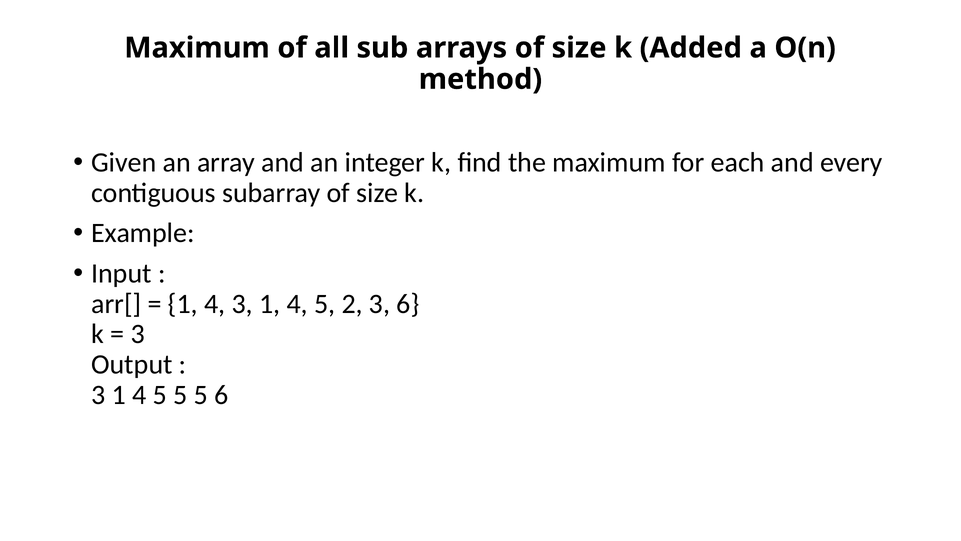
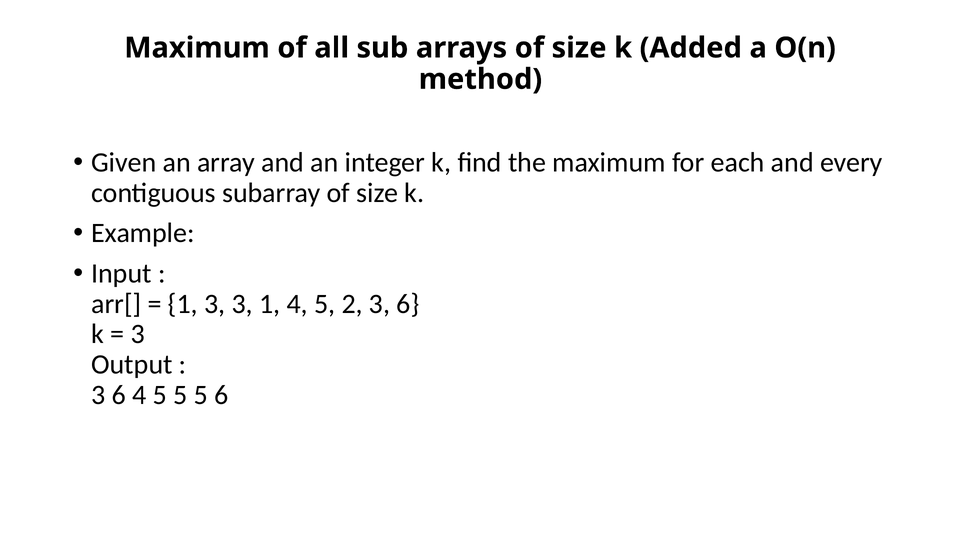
4 at (215, 304): 4 -> 3
1 at (119, 394): 1 -> 6
